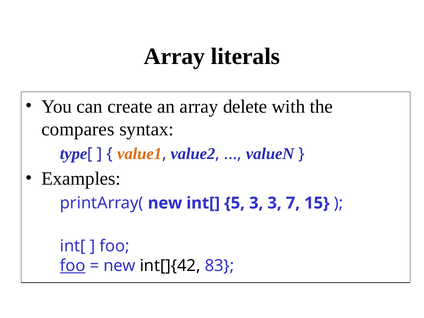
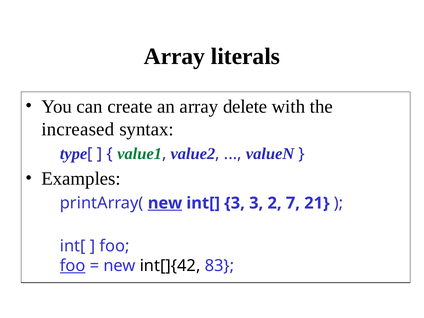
compares: compares -> increased
value1 colour: orange -> green
new at (165, 203) underline: none -> present
int[ 5: 5 -> 3
3 3: 3 -> 2
15: 15 -> 21
